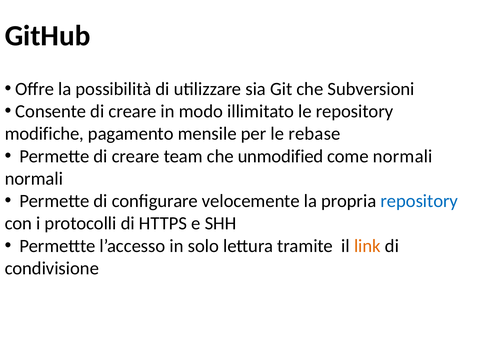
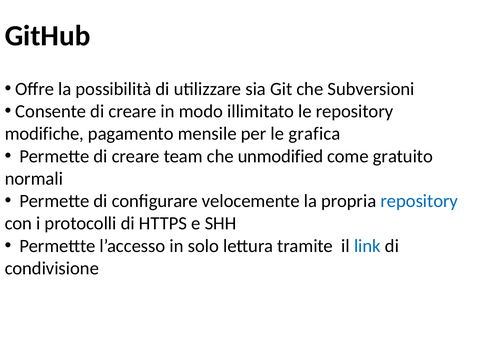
rebase: rebase -> grafica
come normali: normali -> gratuito
link colour: orange -> blue
